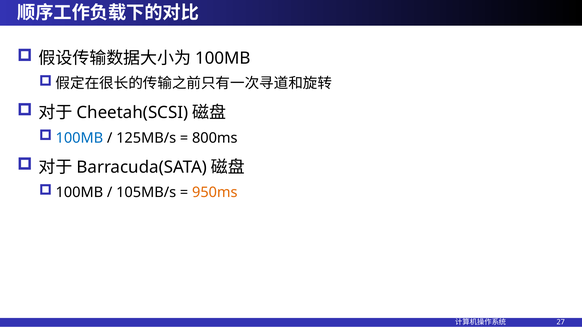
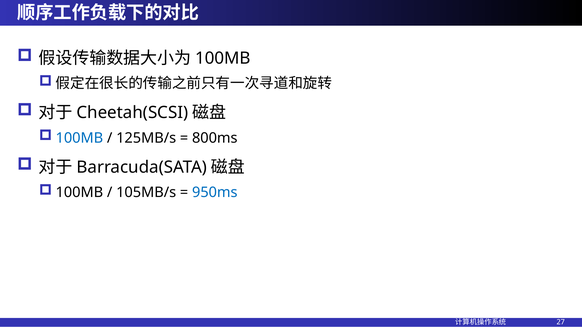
950ms colour: orange -> blue
